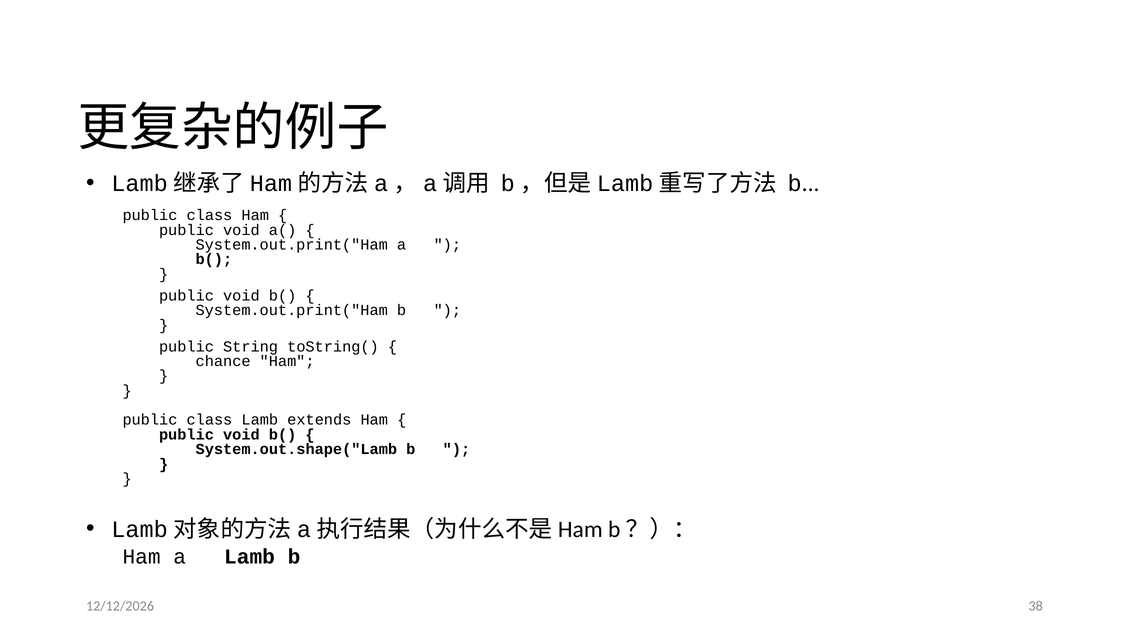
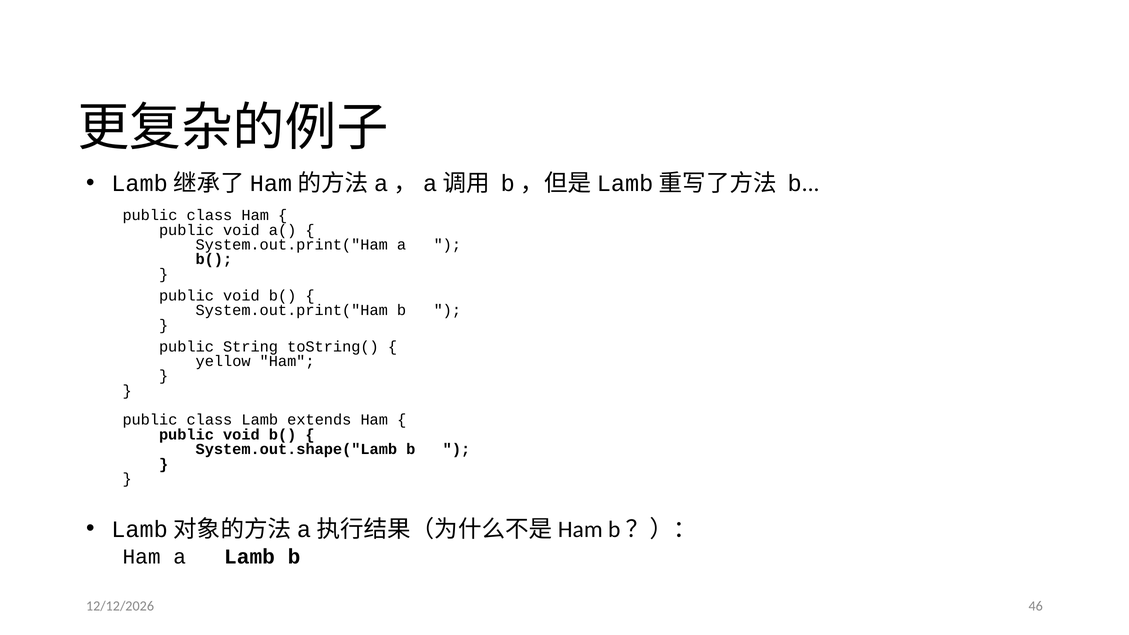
chance: chance -> yellow
38: 38 -> 46
